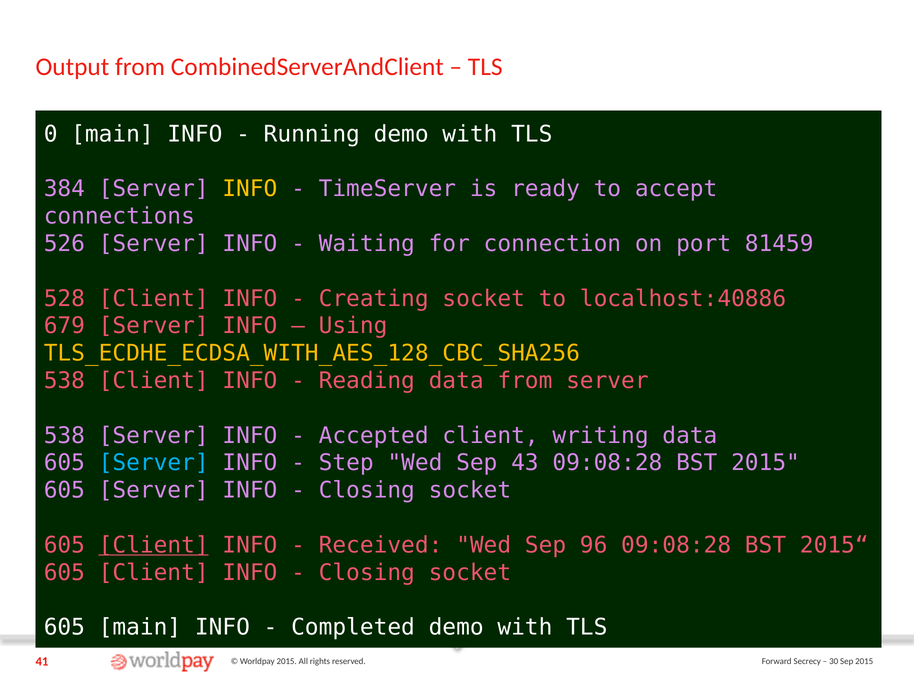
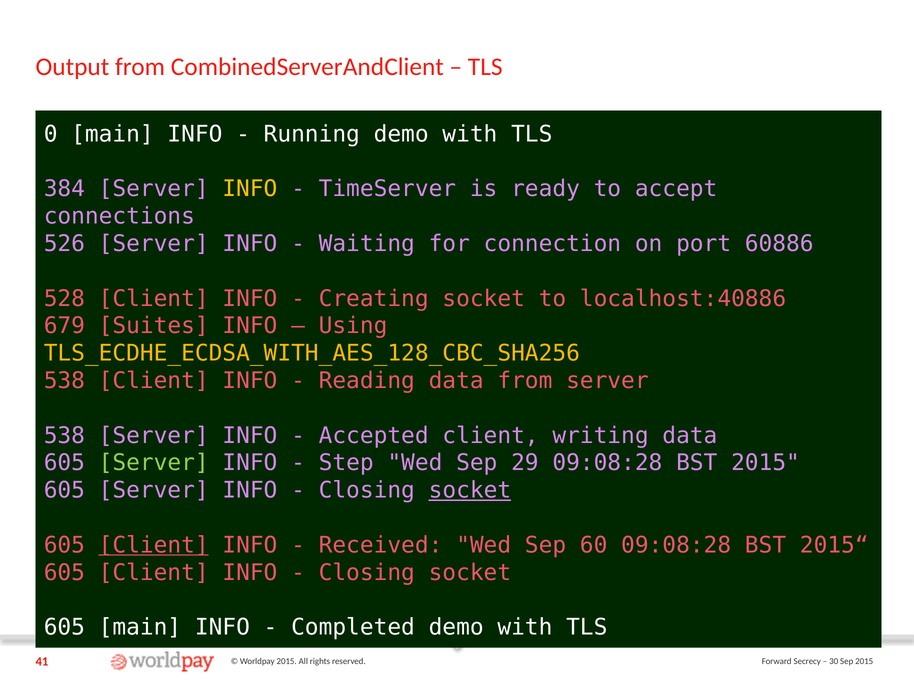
81459: 81459 -> 60886
679 Server: Server -> Suites
Server at (154, 463) colour: light blue -> light green
43: 43 -> 29
socket at (470, 491) underline: none -> present
96: 96 -> 60
